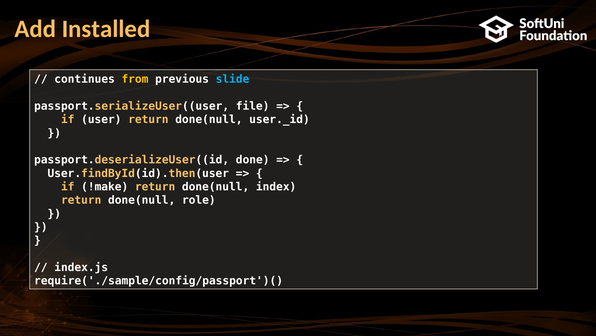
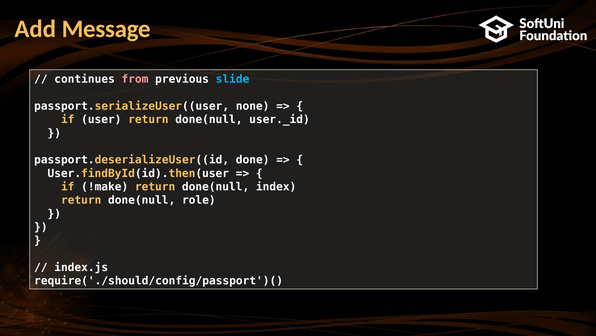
Installed: Installed -> Message
from colour: yellow -> pink
file: file -> none
require('./sample/config/passport')(: require('./sample/config/passport')( -> require('./should/config/passport')(
